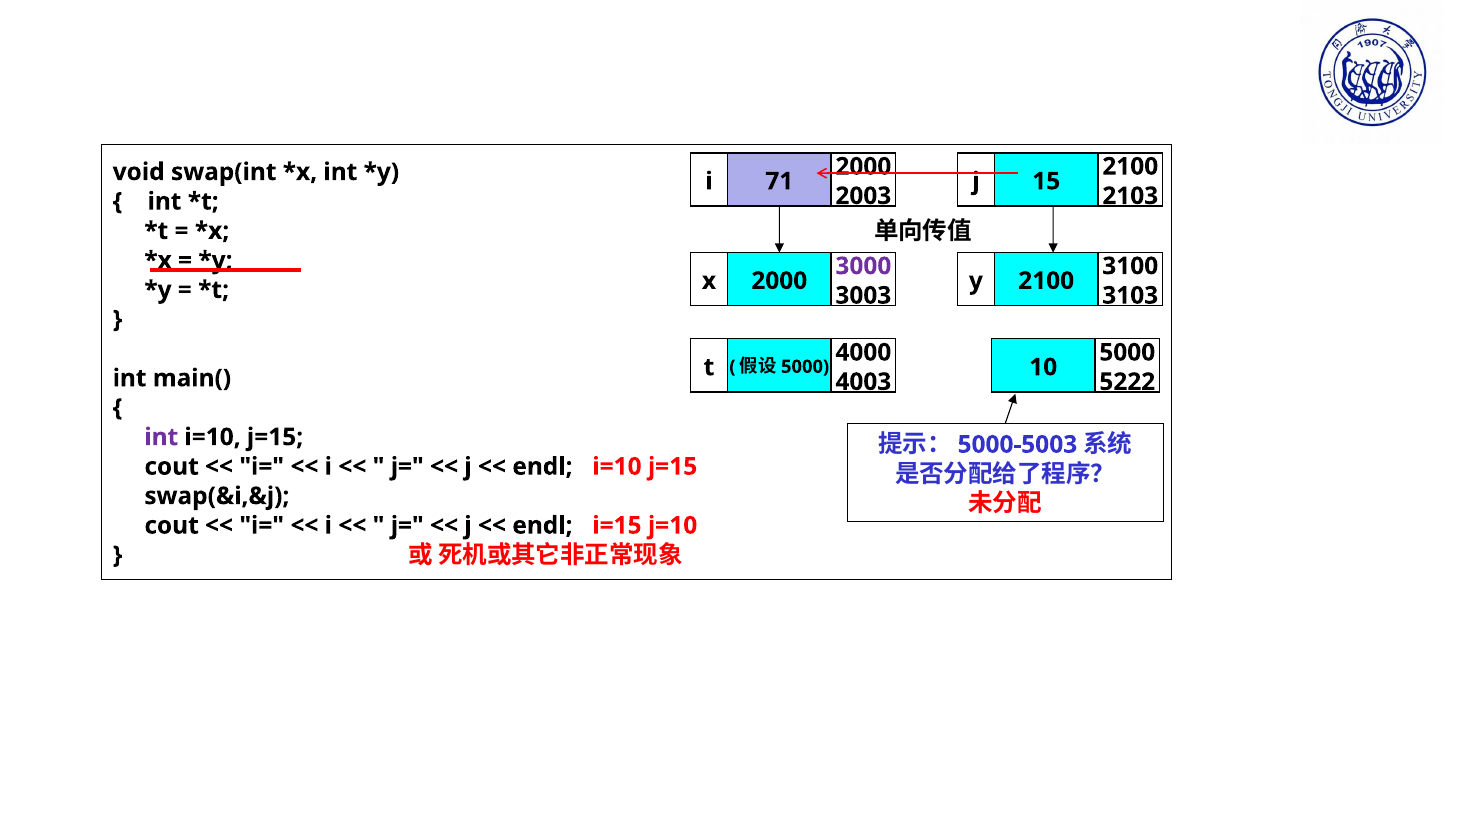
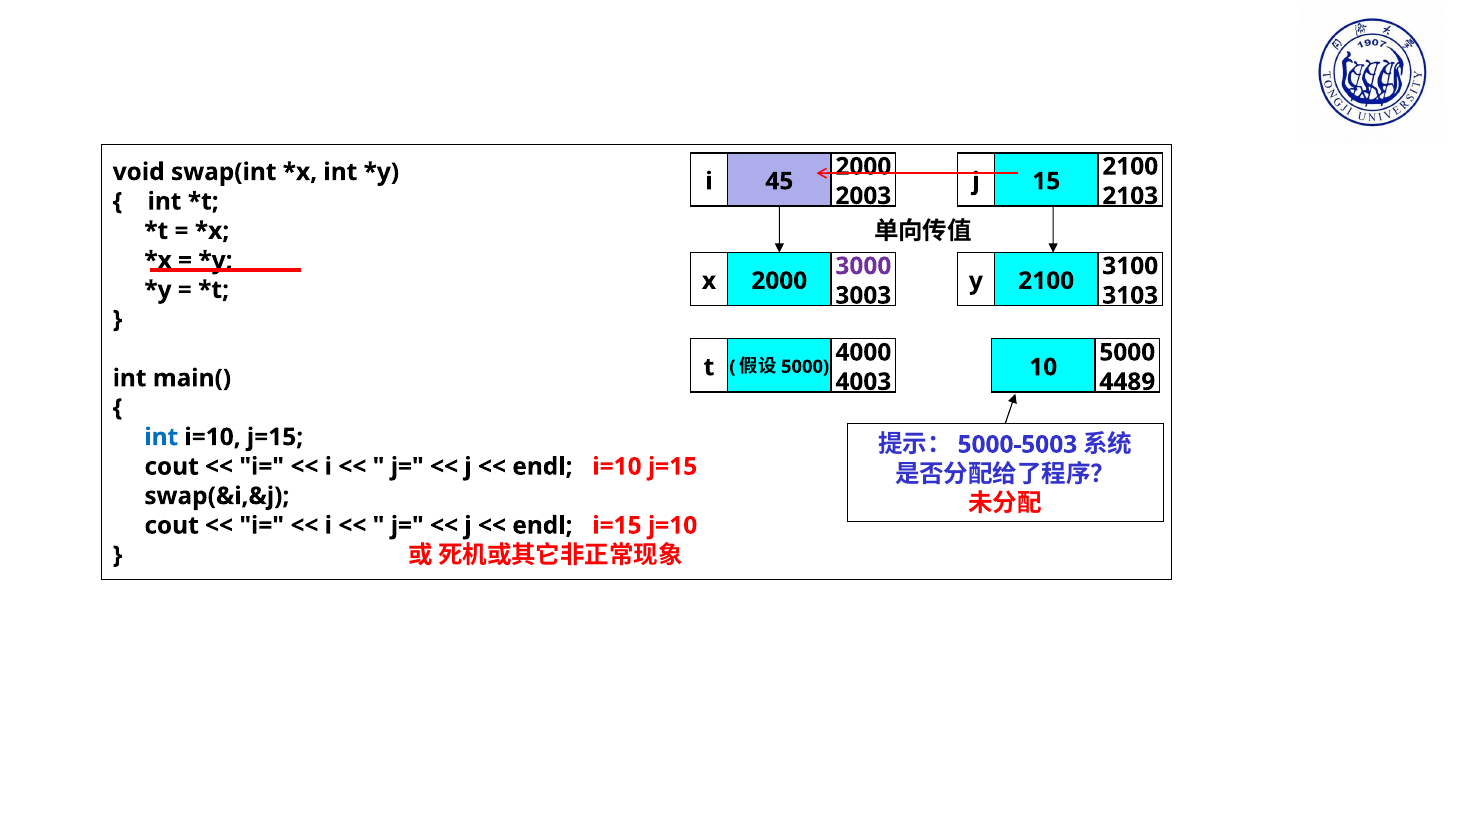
71: 71 -> 45
5222: 5222 -> 4489
int at (161, 437) colour: purple -> blue
